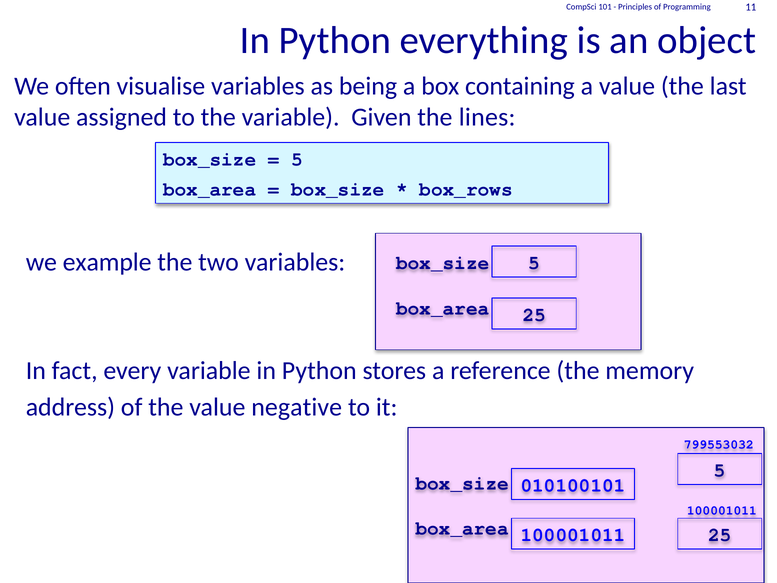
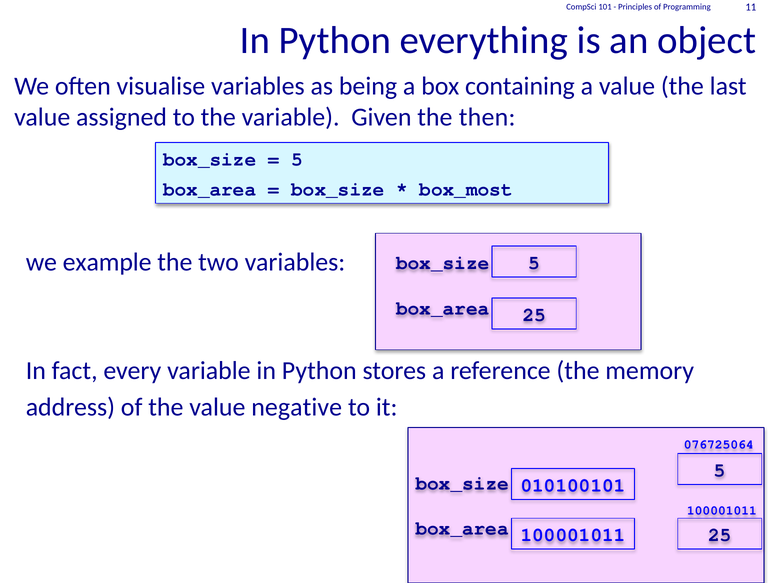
lines: lines -> then
box_rows: box_rows -> box_most
799553032: 799553032 -> 076725064
